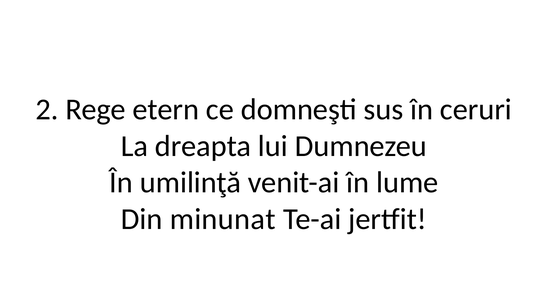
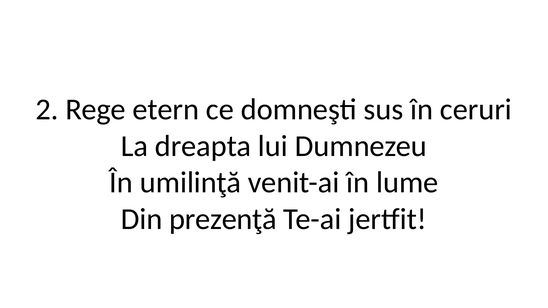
minunat: minunat -> prezenţă
